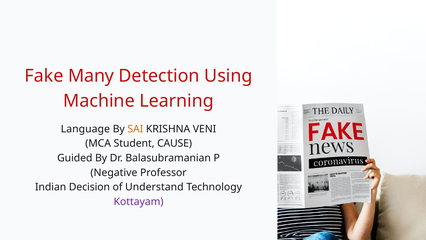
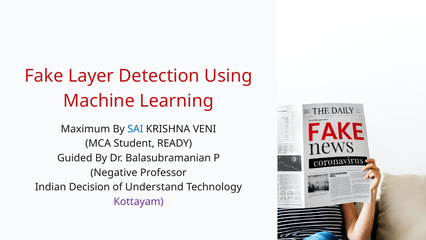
Many: Many -> Layer
Language: Language -> Maximum
SAI colour: orange -> blue
CAUSE: CAUSE -> READY
